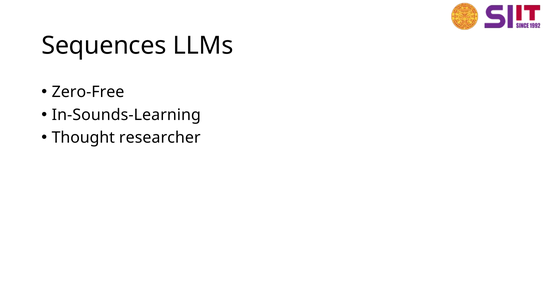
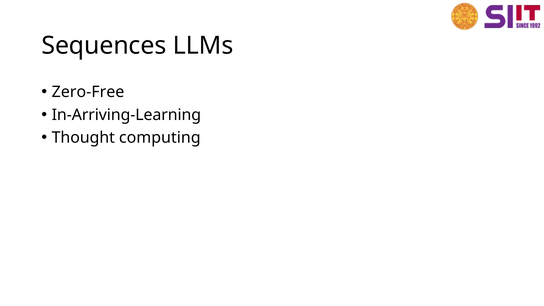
In-Sounds-Learning: In-Sounds-Learning -> In-Arriving-Learning
researcher: researcher -> computing
